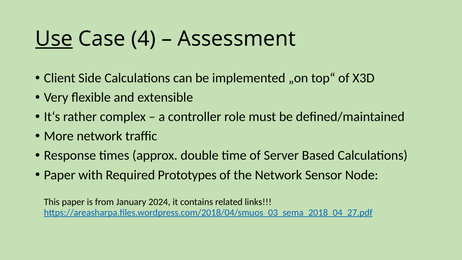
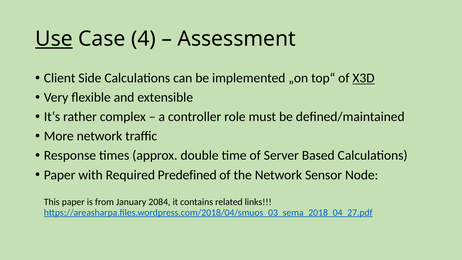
X3D underline: none -> present
Prototypes: Prototypes -> Predefined
2024: 2024 -> 2084
